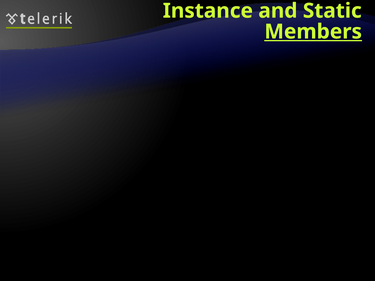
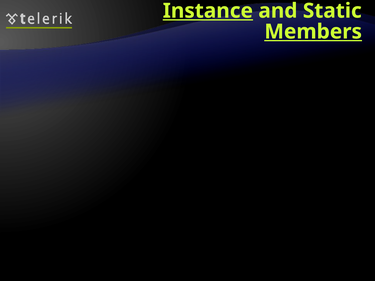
Instance at (208, 11) underline: none -> present
